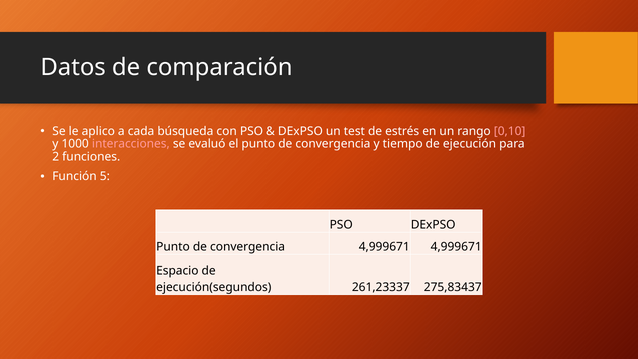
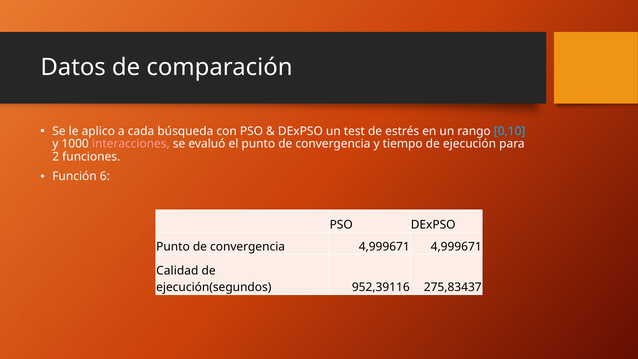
0,10 colour: pink -> light blue
5: 5 -> 6
Espacio: Espacio -> Calidad
261,23337: 261,23337 -> 952,39116
